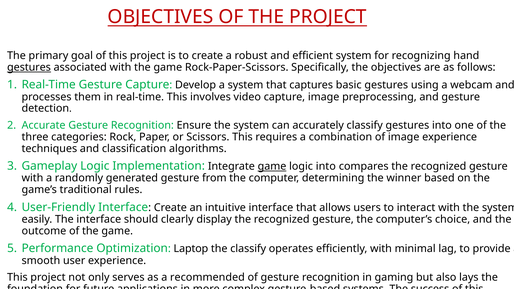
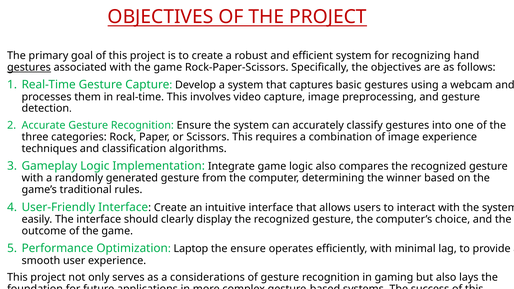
game at (272, 166) underline: present -> none
logic into: into -> also
the classify: classify -> ensure
recommended: recommended -> considerations
